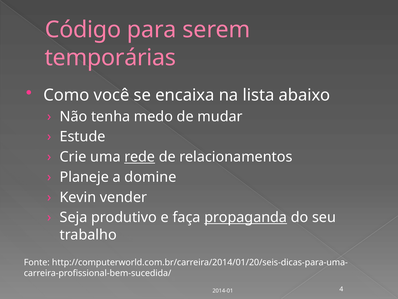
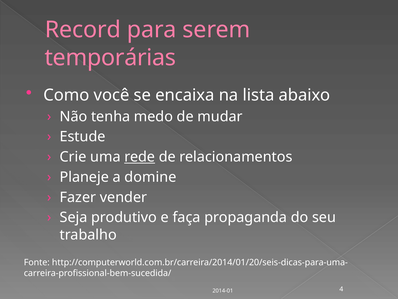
Código: Código -> Record
Kevin: Kevin -> Fazer
propaganda underline: present -> none
